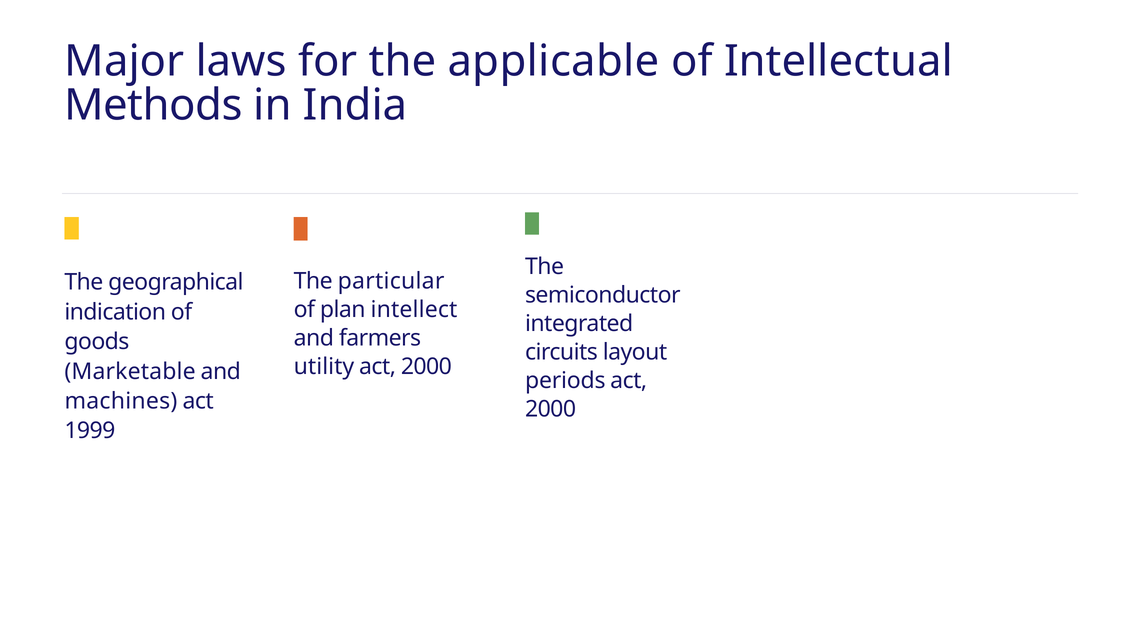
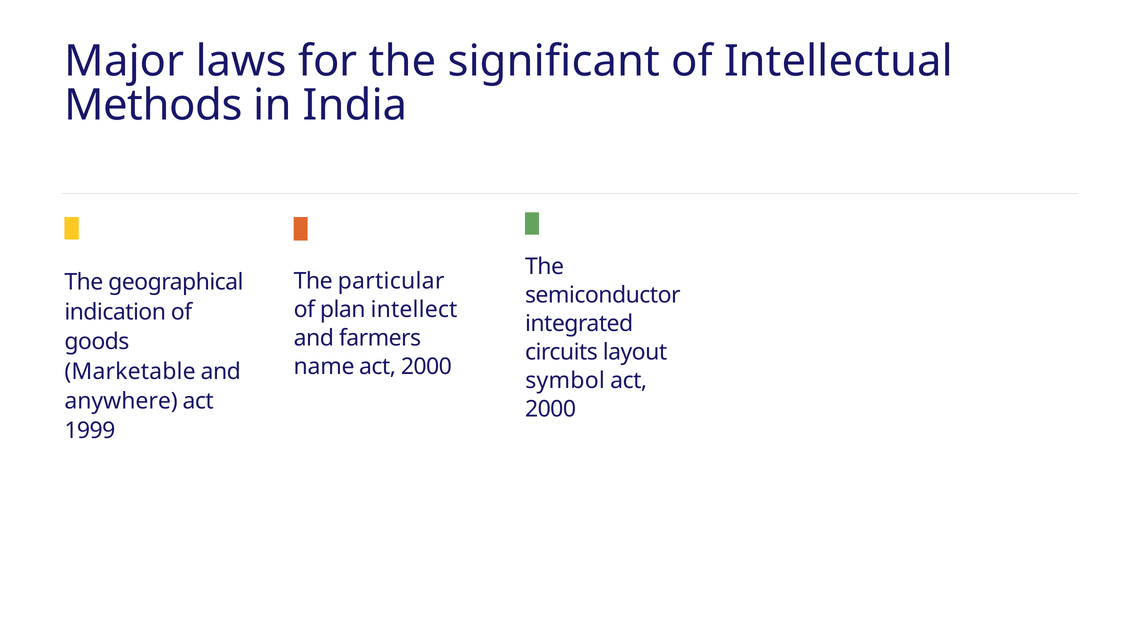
applicable: applicable -> significant
utility: utility -> name
periods: periods -> symbol
machines: machines -> anywhere
